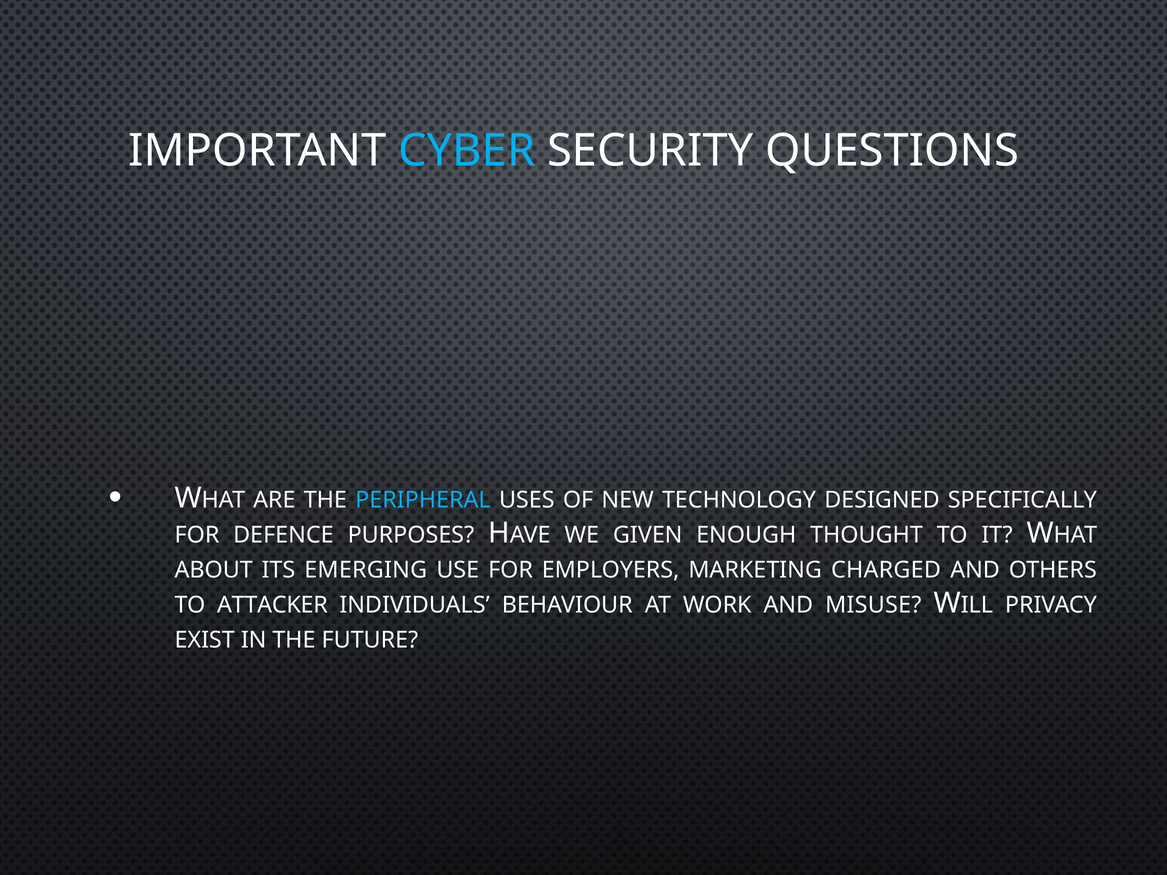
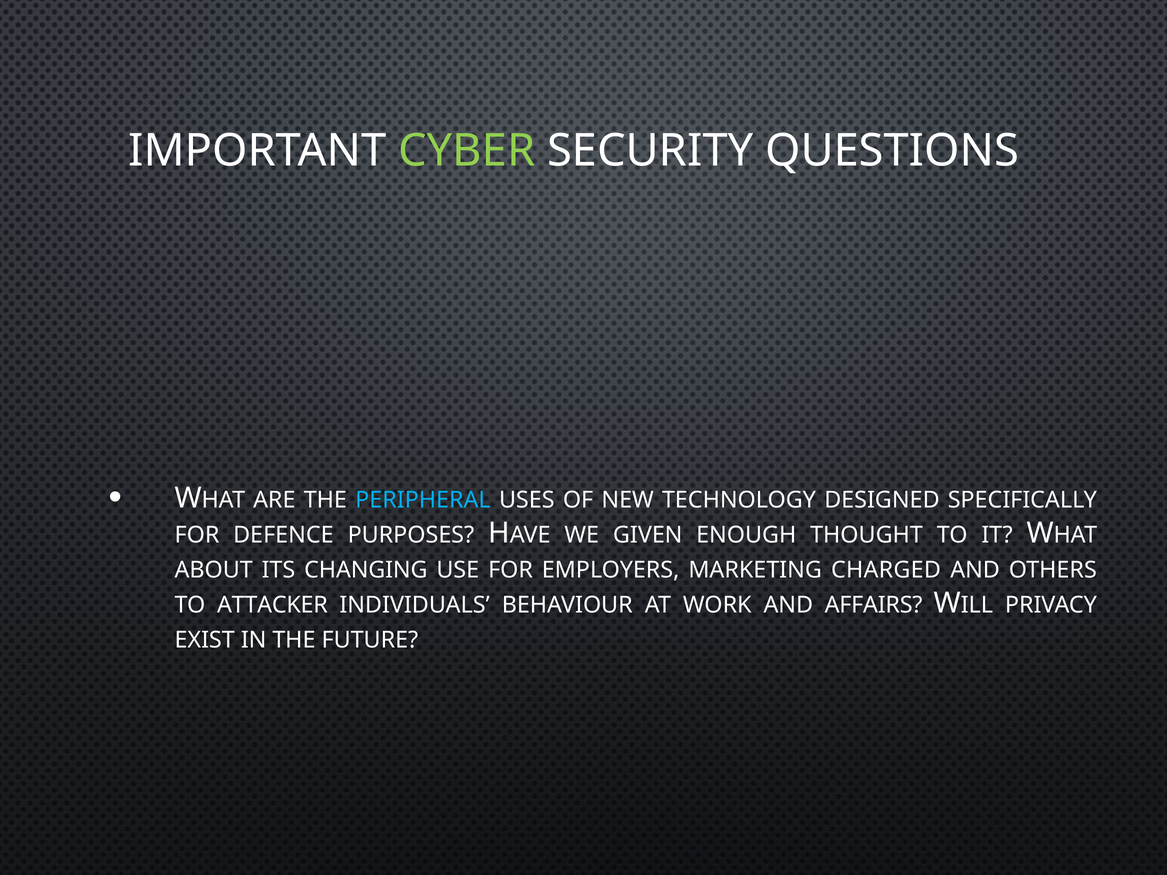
CYBER colour: light blue -> light green
EMERGING: EMERGING -> CHANGING
MISUSE: MISUSE -> AFFAIRS
